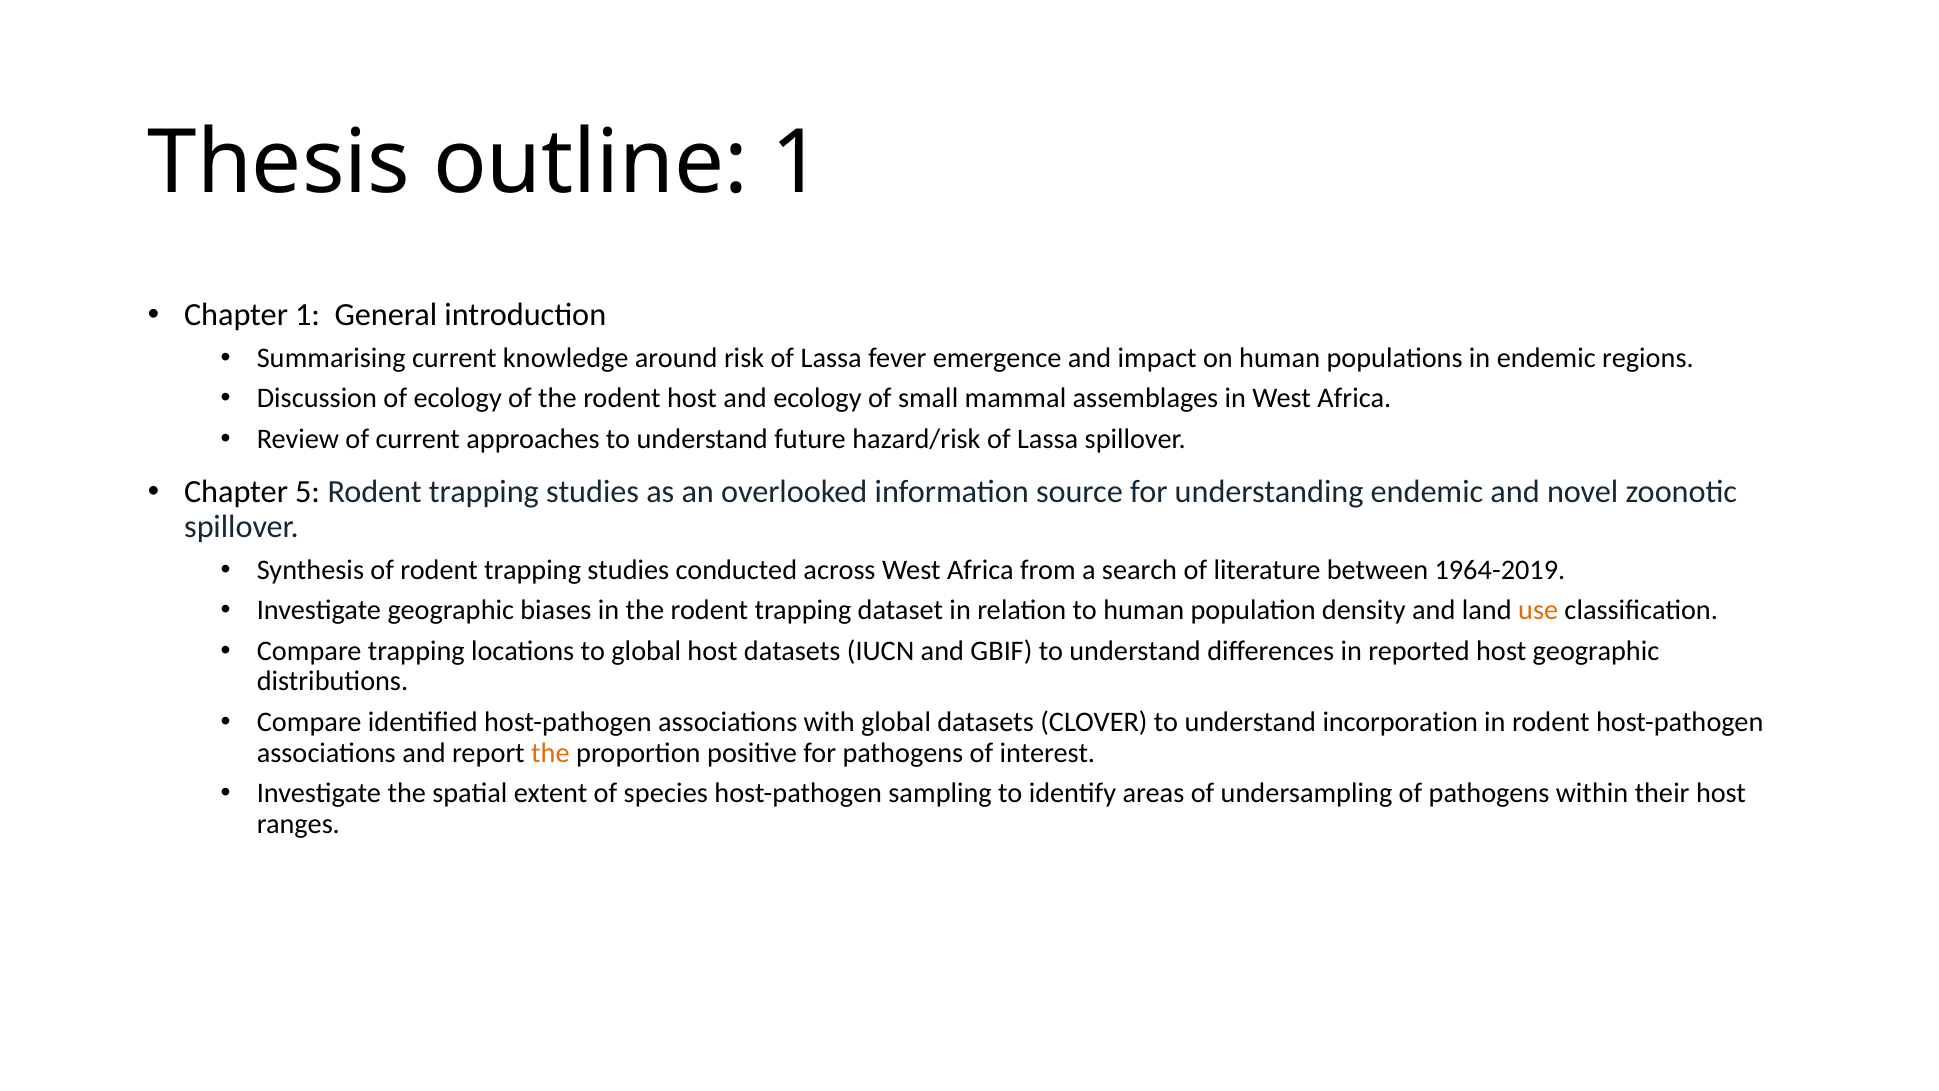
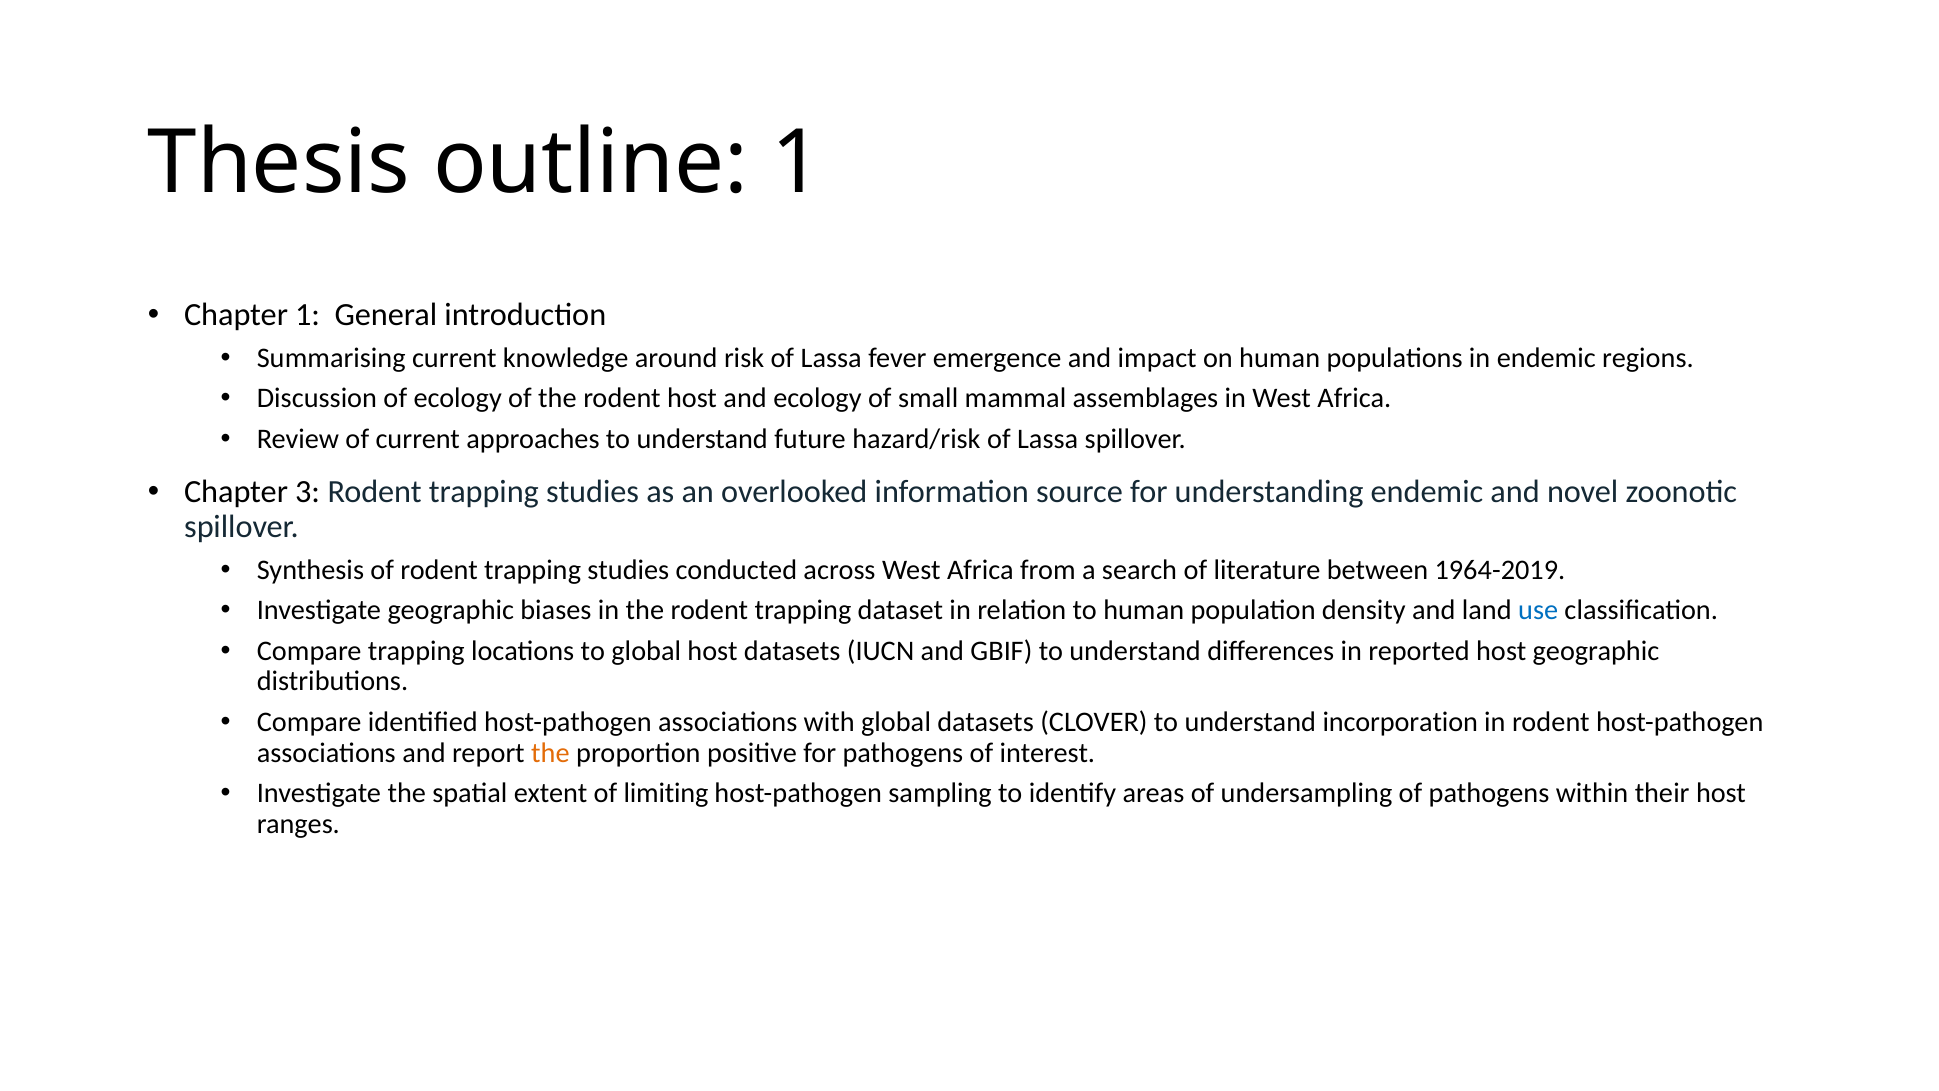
5: 5 -> 3
use colour: orange -> blue
species: species -> limiting
